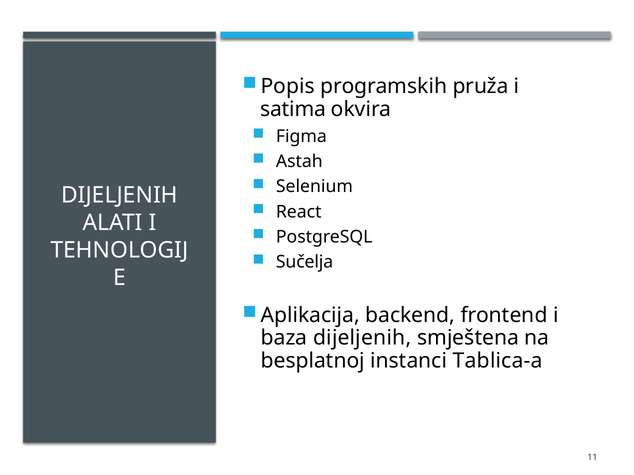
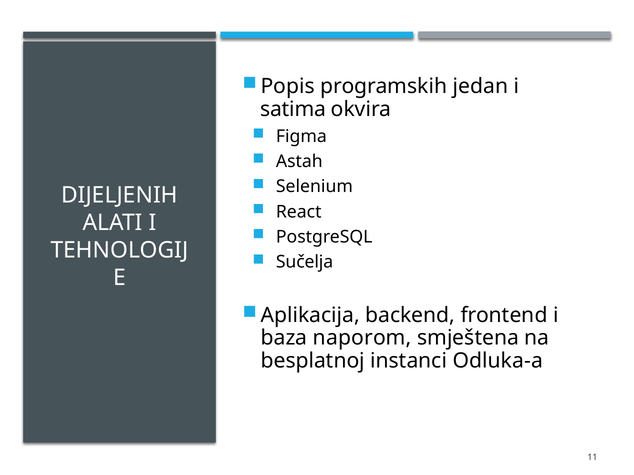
pruža: pruža -> jedan
baza dijeljenih: dijeljenih -> naporom
Tablica-a: Tablica-a -> Odluka-a
